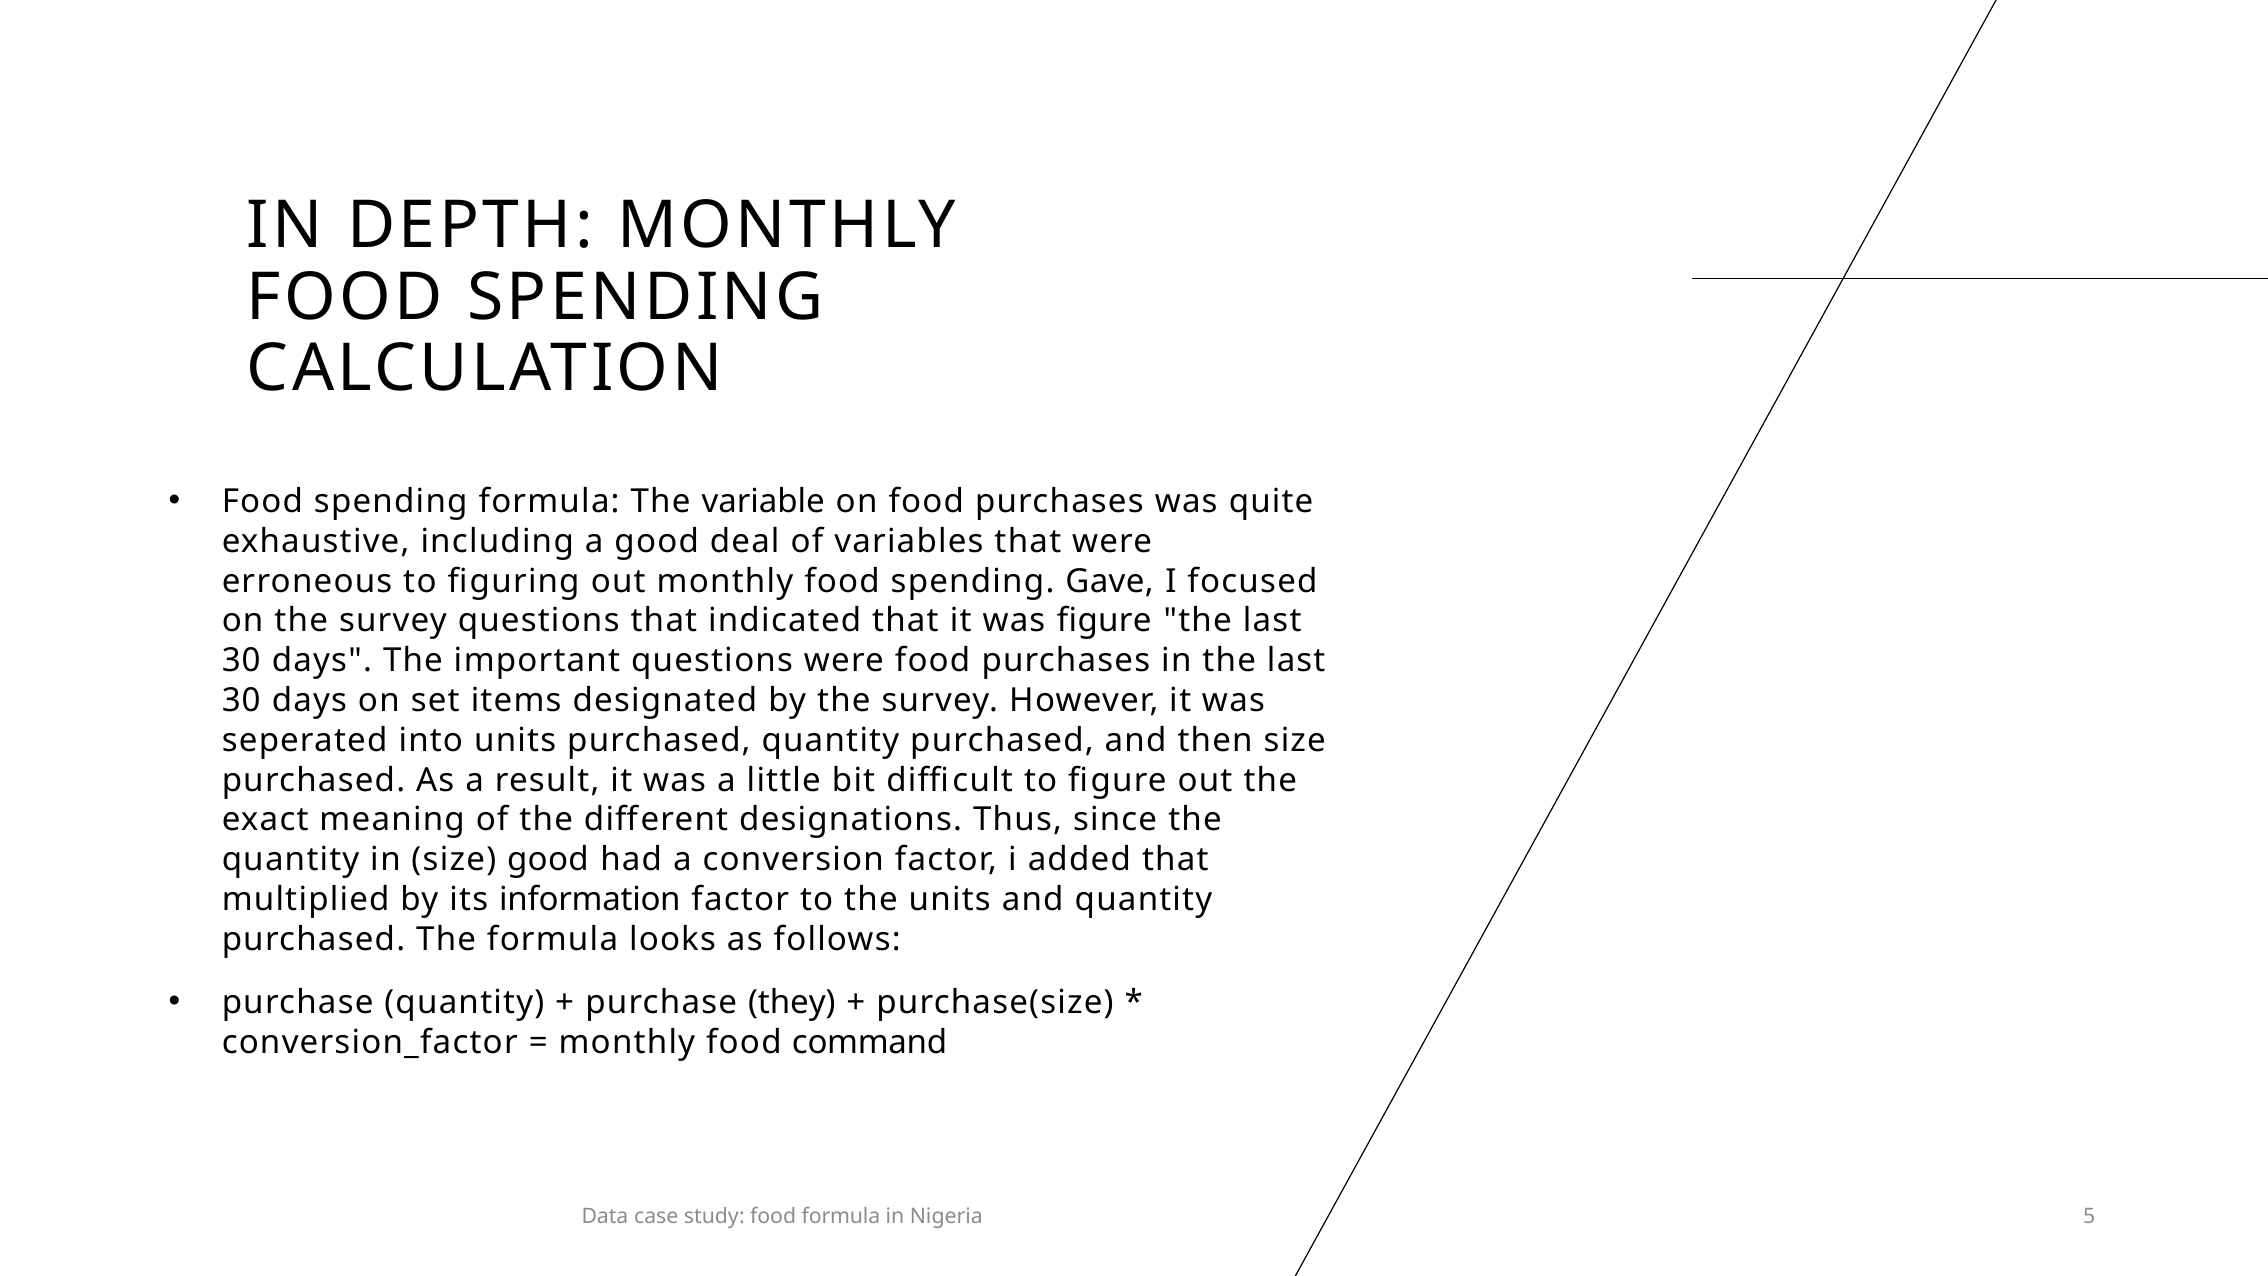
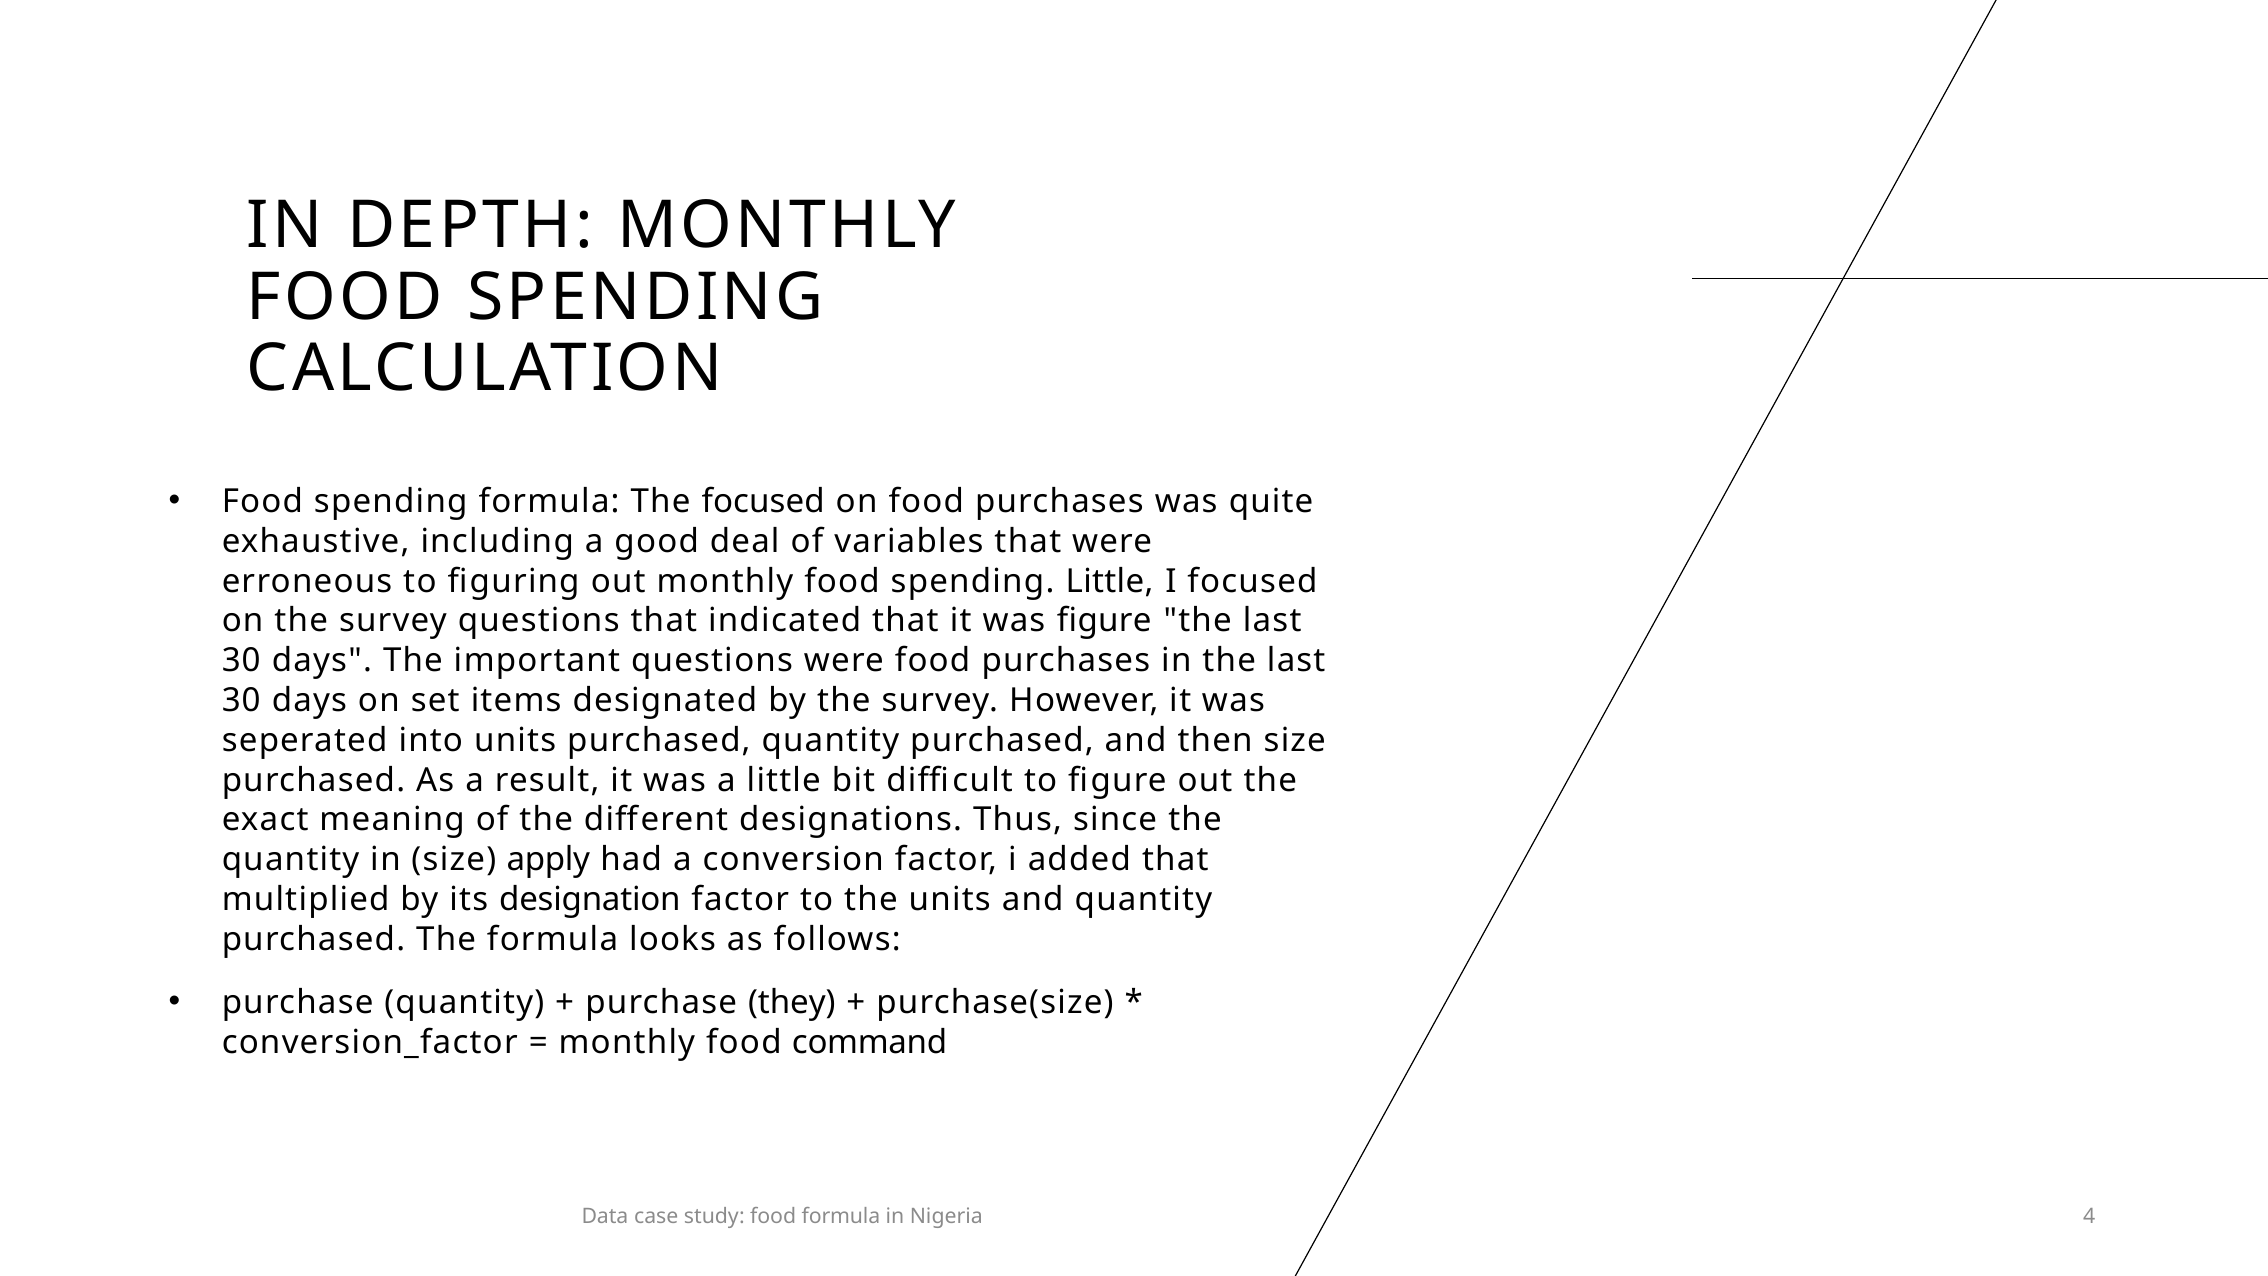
The variable: variable -> focused
spending Gave: Gave -> Little
size good: good -> apply
information: information -> designation
5: 5 -> 4
